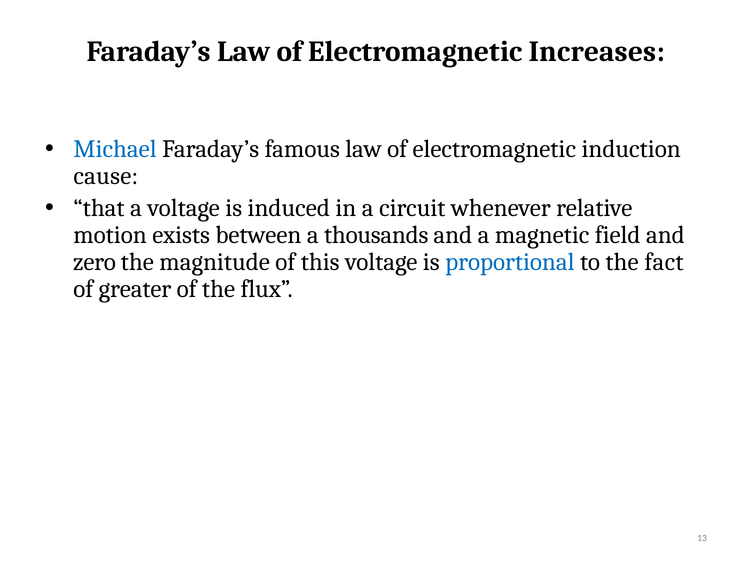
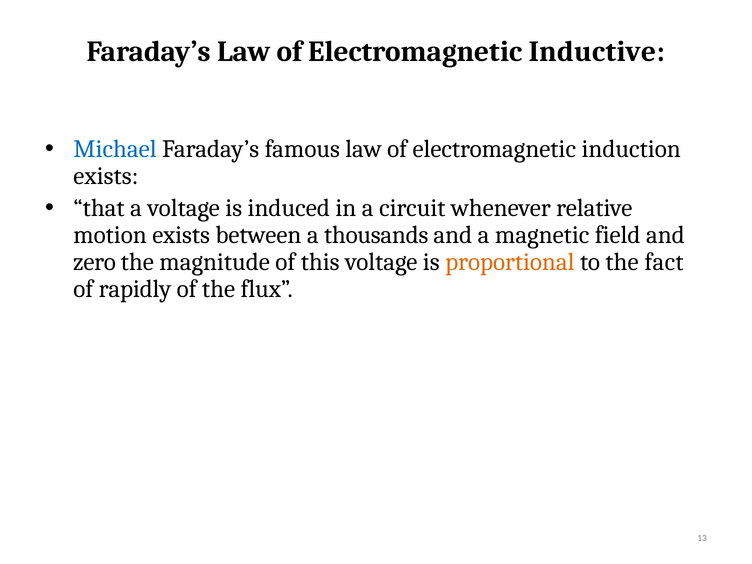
Increases: Increases -> Inductive
cause at (106, 176): cause -> exists
proportional colour: blue -> orange
greater: greater -> rapidly
